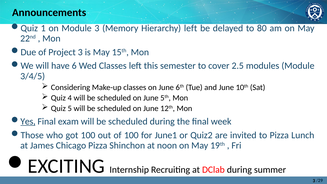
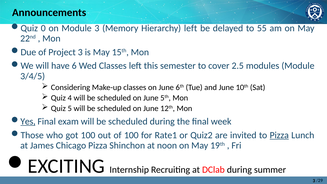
1: 1 -> 0
80: 80 -> 55
June1: June1 -> Rate1
Pizza at (279, 135) underline: none -> present
